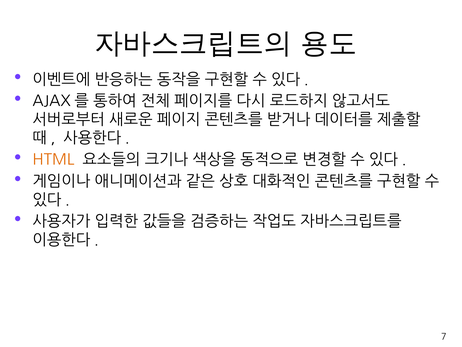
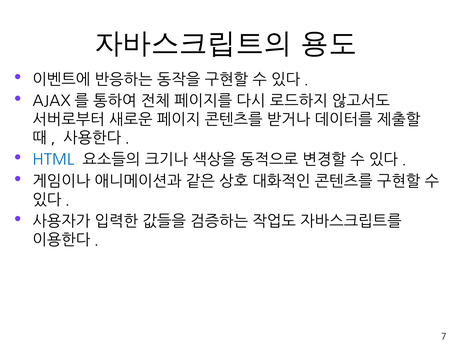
HTML colour: orange -> blue
